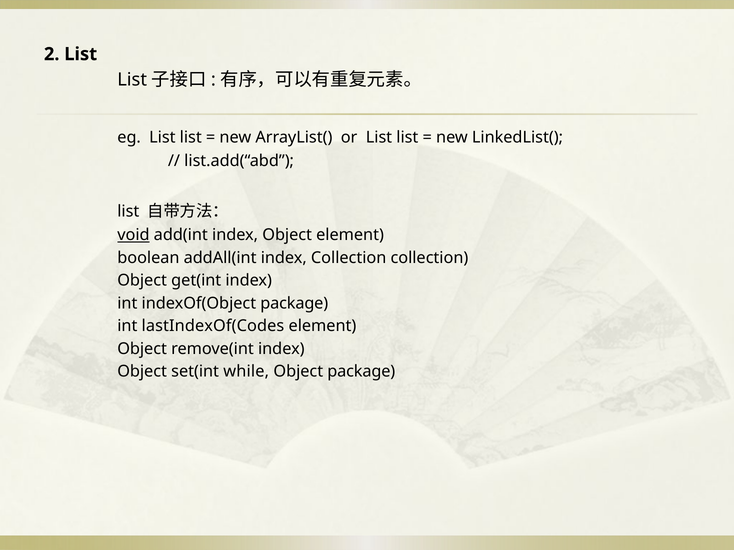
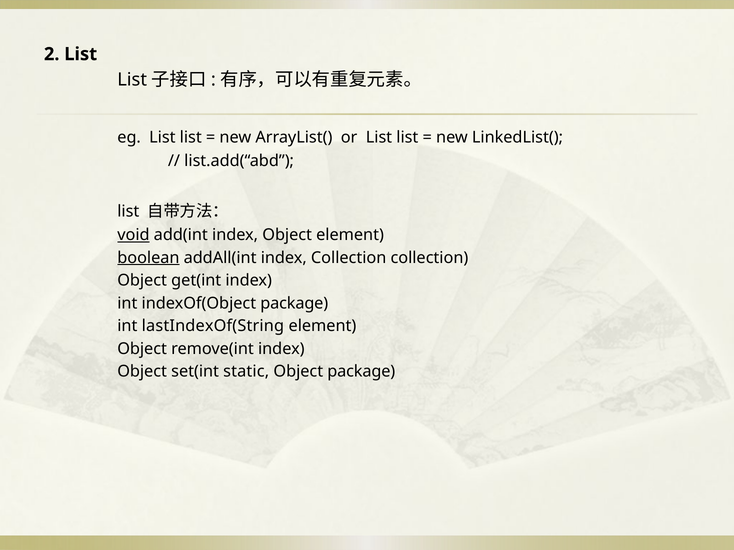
boolean underline: none -> present
lastIndexOf(Codes: lastIndexOf(Codes -> lastIndexOf(String
while: while -> static
